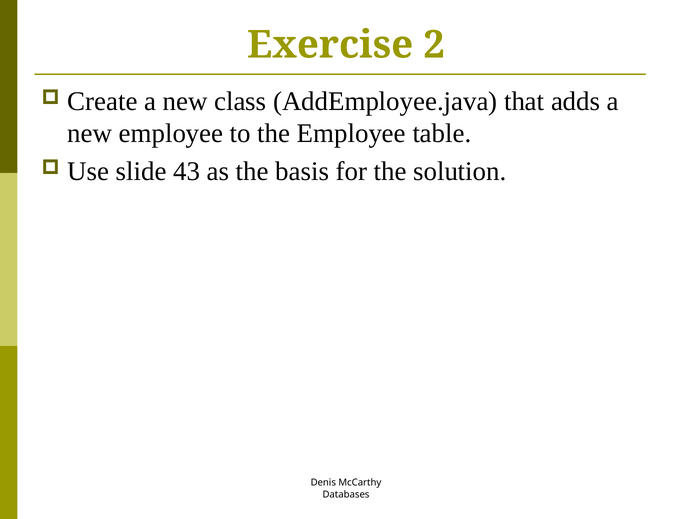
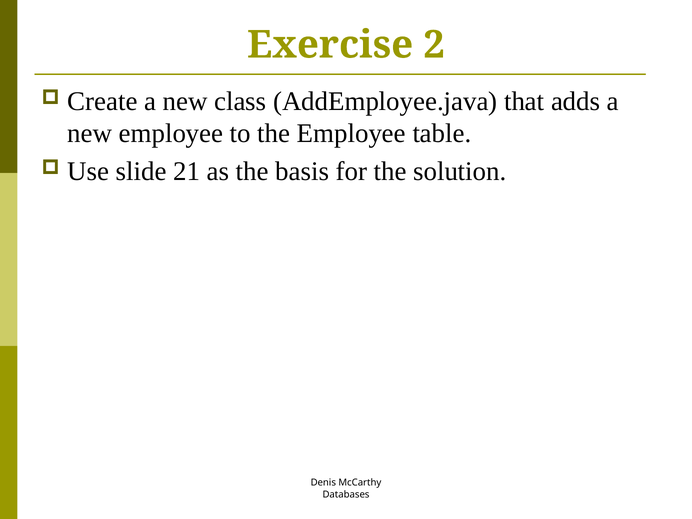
43: 43 -> 21
